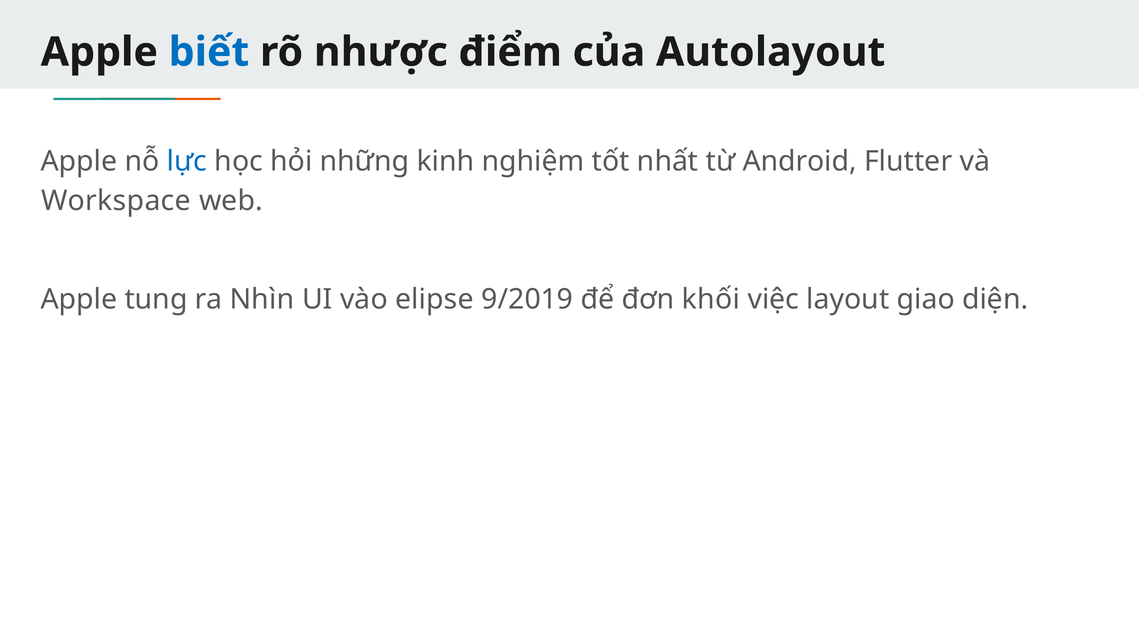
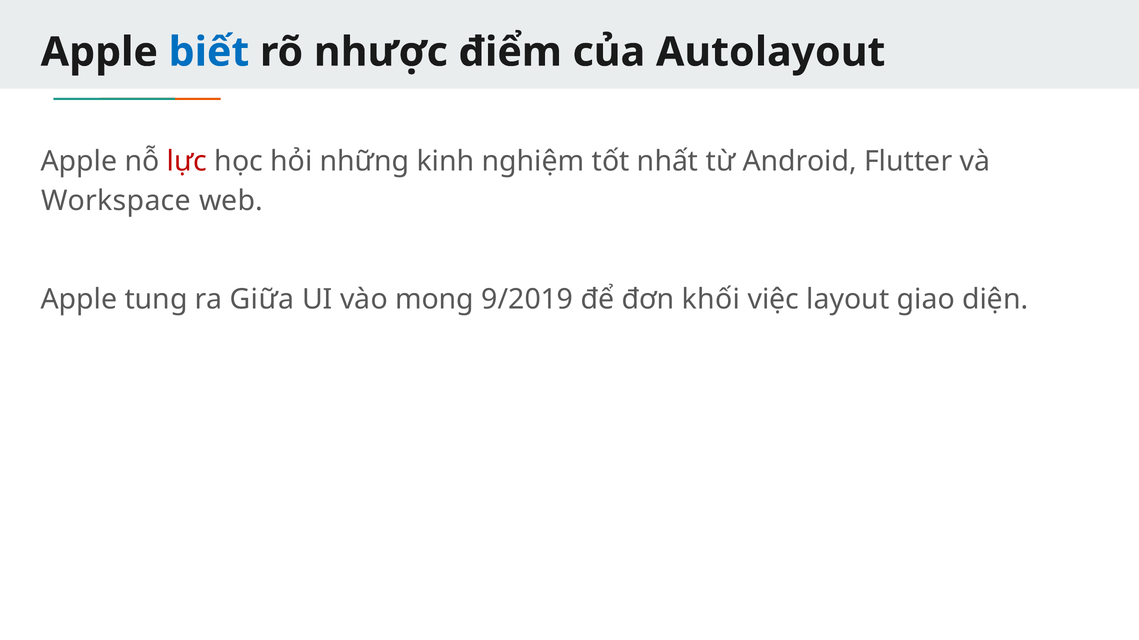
lực colour: blue -> red
Nhìn: Nhìn -> Giữa
elipse: elipse -> mong
